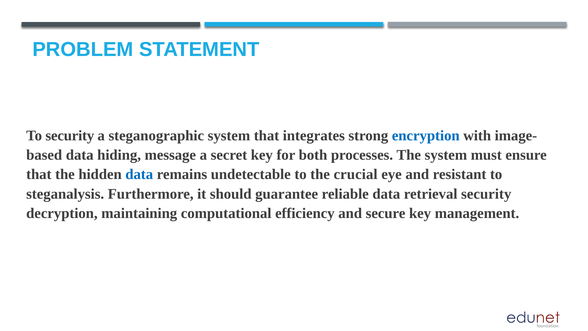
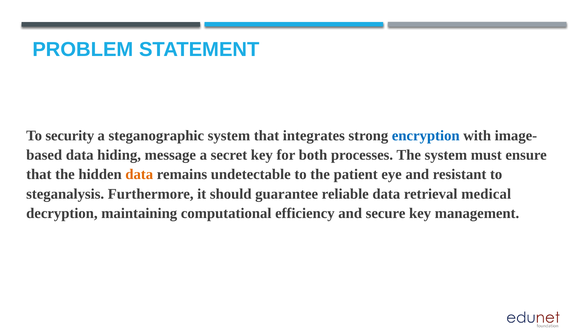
data at (139, 174) colour: blue -> orange
crucial: crucial -> patient
retrieval security: security -> medical
